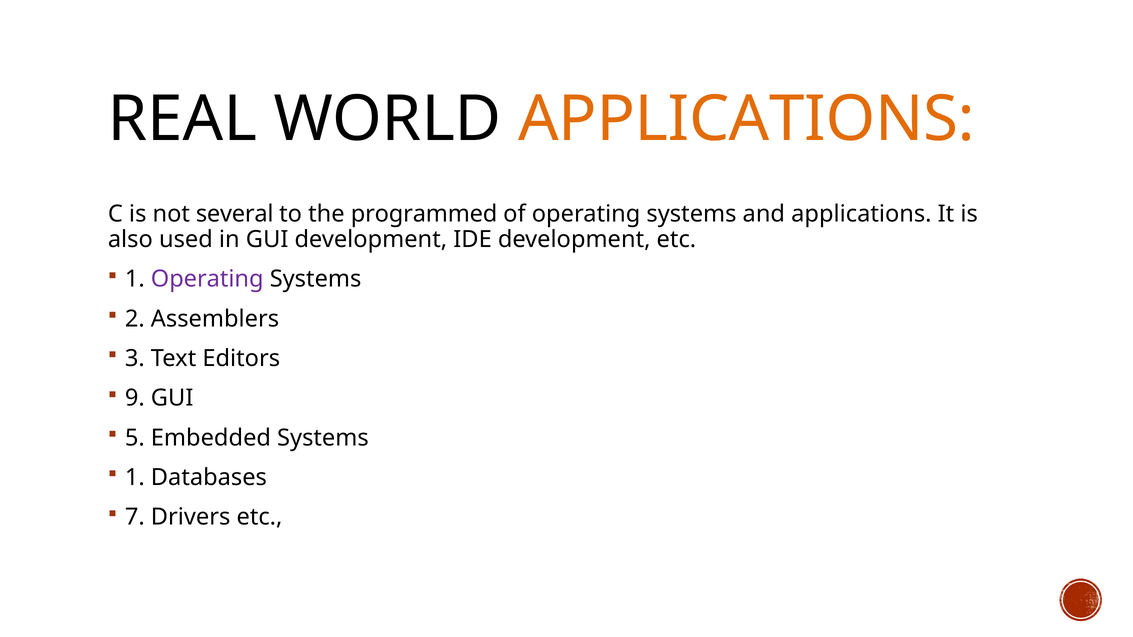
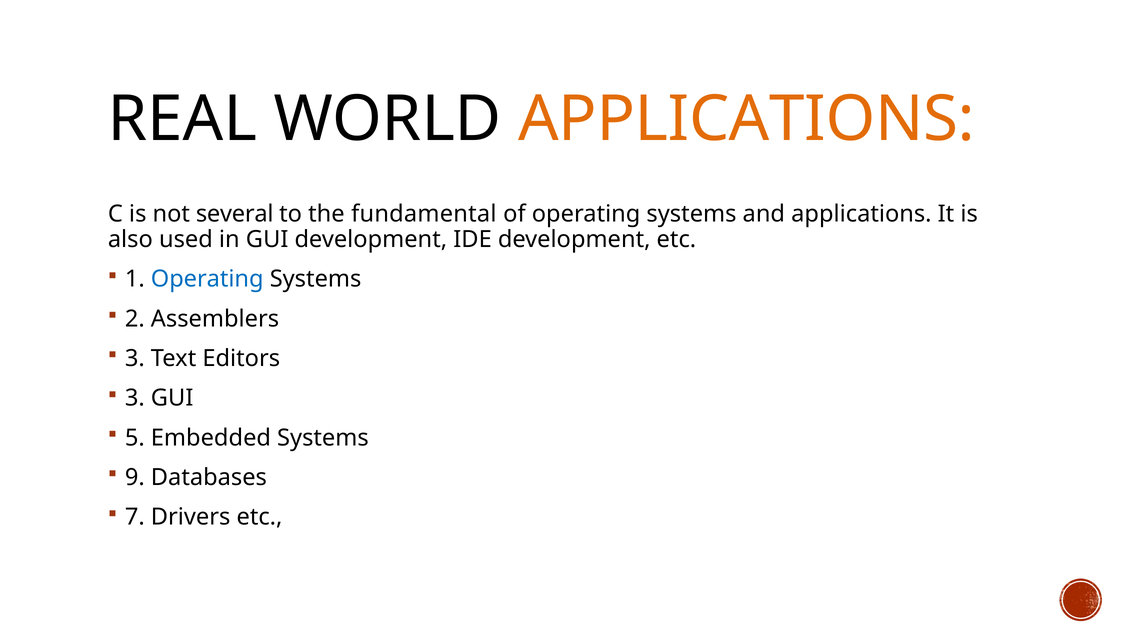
programmed: programmed -> fundamental
Operating at (207, 279) colour: purple -> blue
9 at (135, 398): 9 -> 3
1 at (135, 478): 1 -> 9
